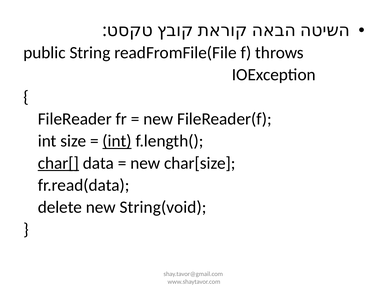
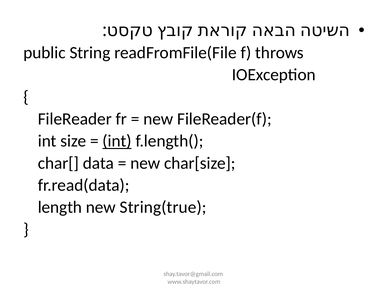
char[ underline: present -> none
delete: delete -> length
String(void: String(void -> String(true
